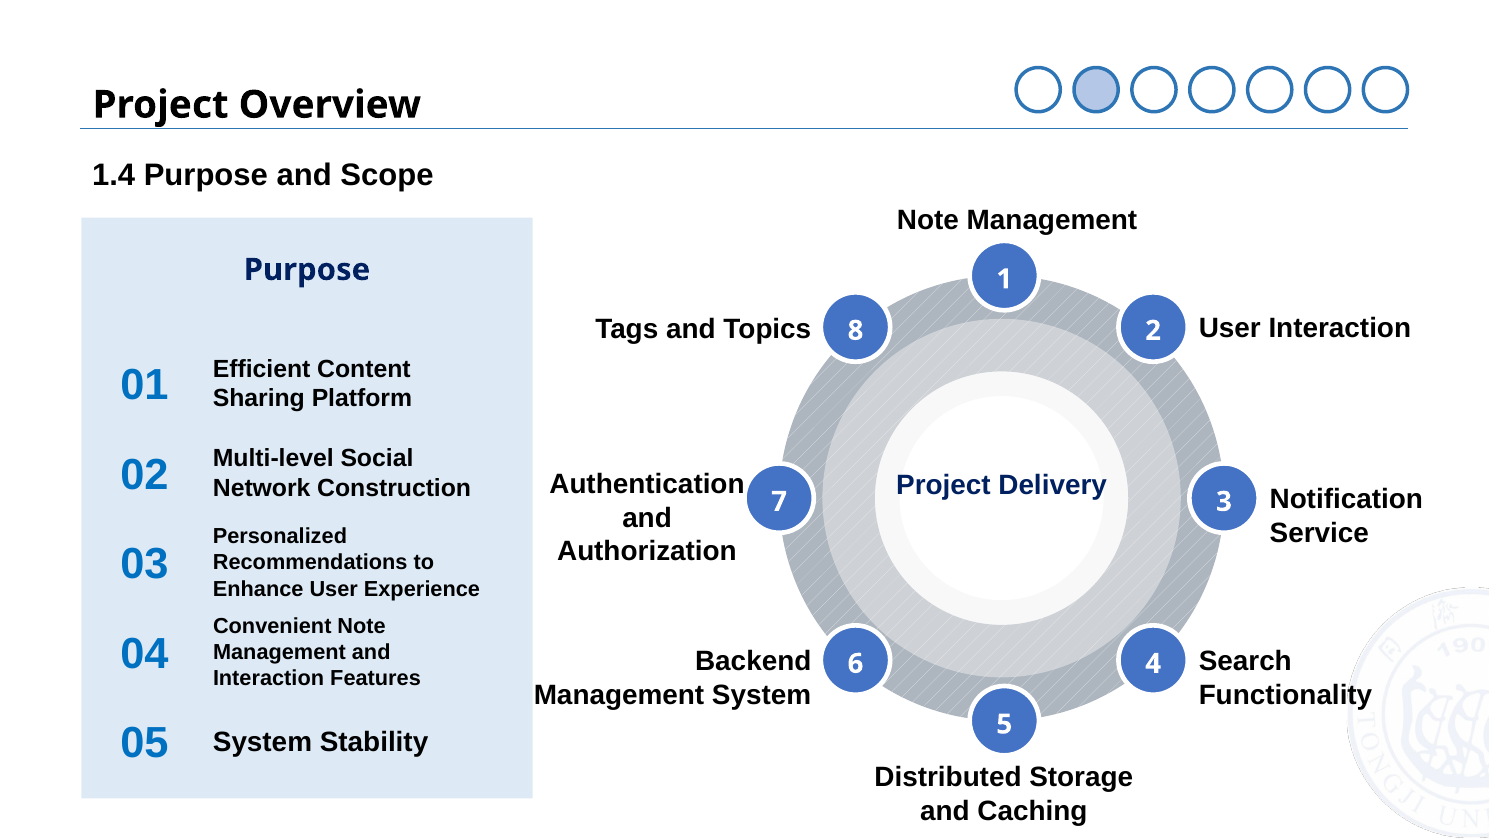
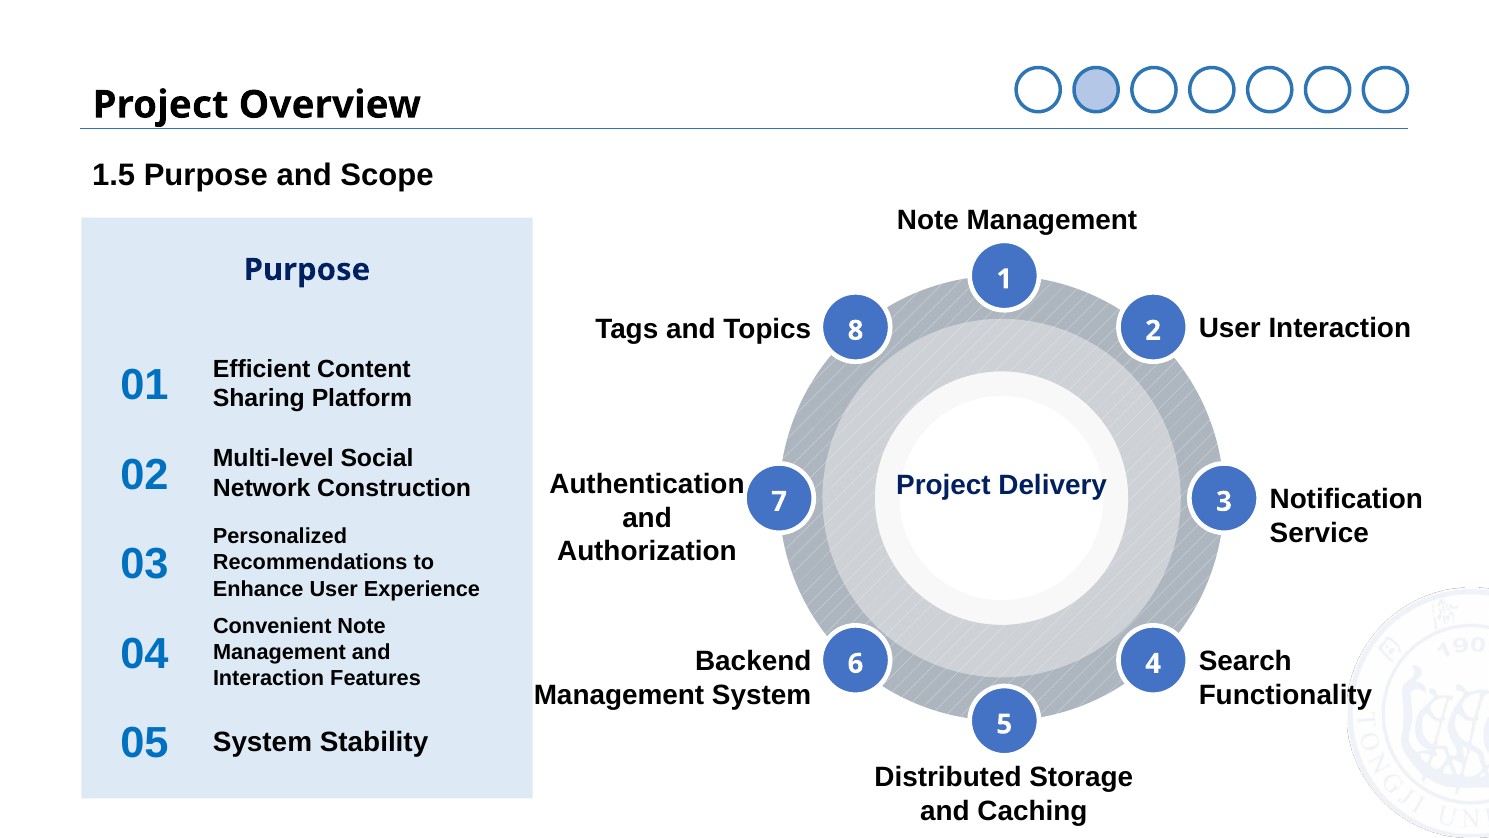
1.4: 1.4 -> 1.5
